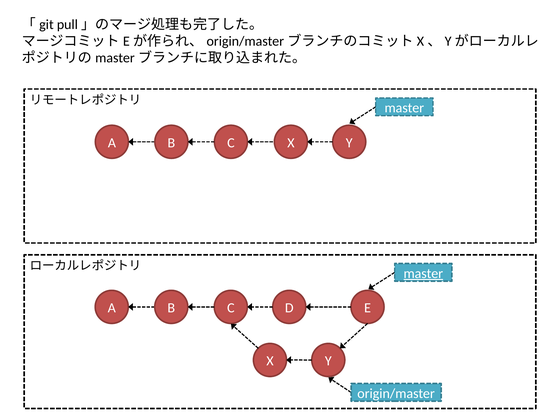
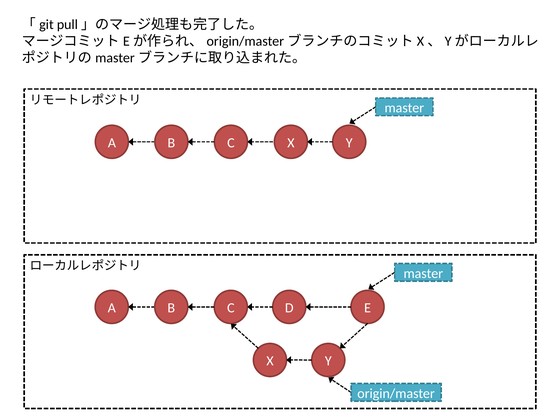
master at (423, 273) underline: present -> none
